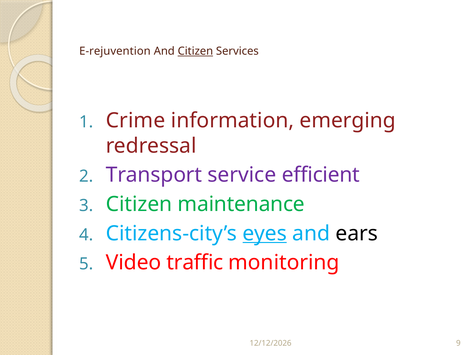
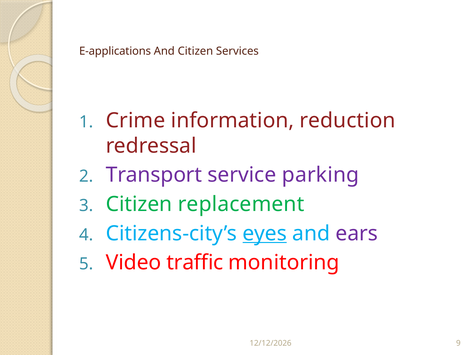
E-rejuvention: E-rejuvention -> E-applications
Citizen at (195, 51) underline: present -> none
emerging: emerging -> reduction
efficient: efficient -> parking
maintenance: maintenance -> replacement
ears colour: black -> purple
